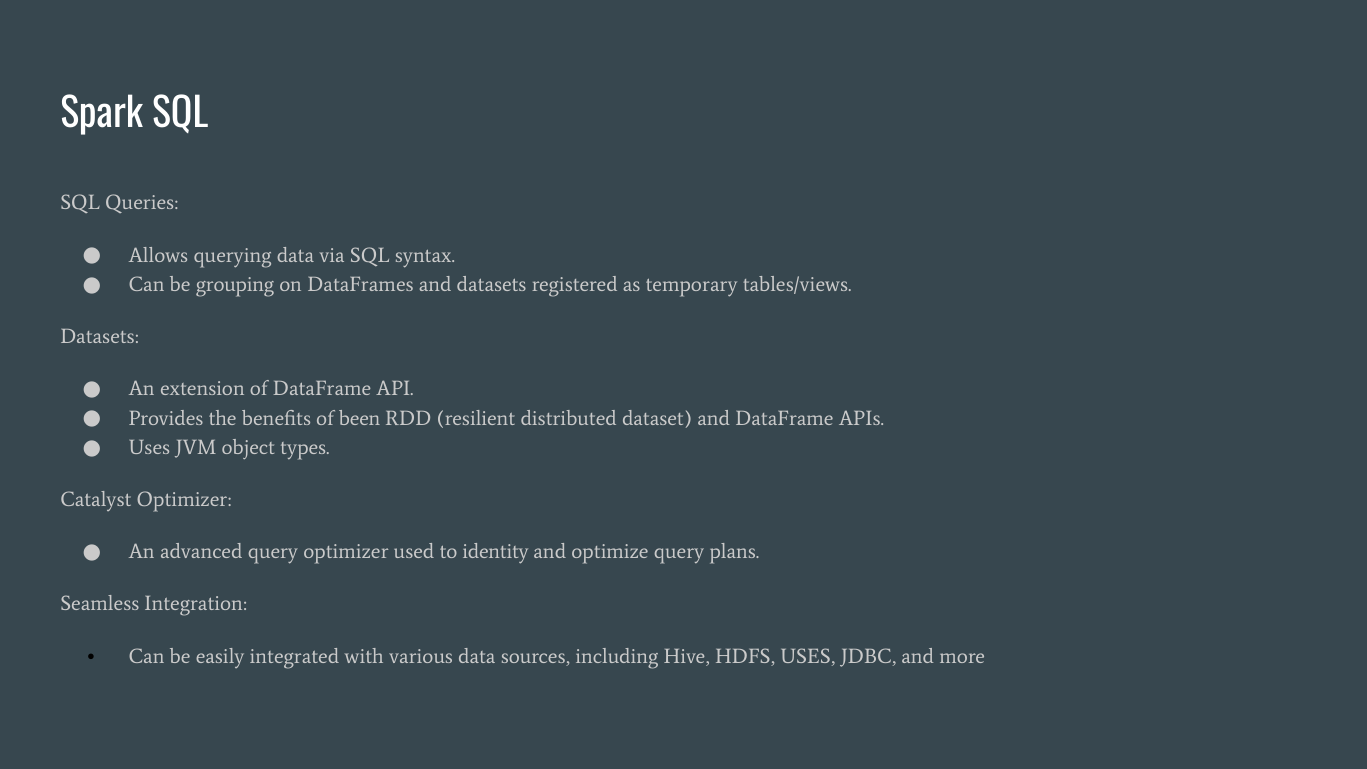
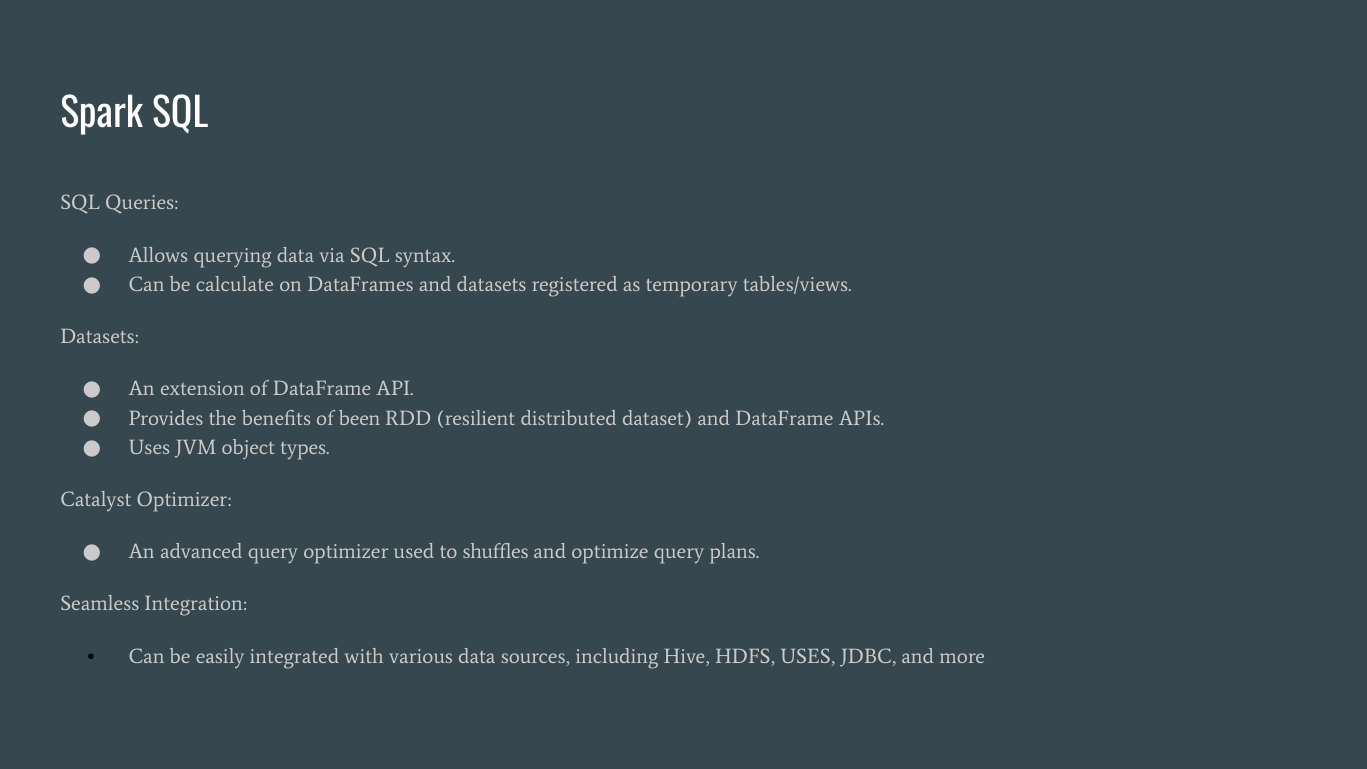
grouping: grouping -> calculate
identity: identity -> shuffles
